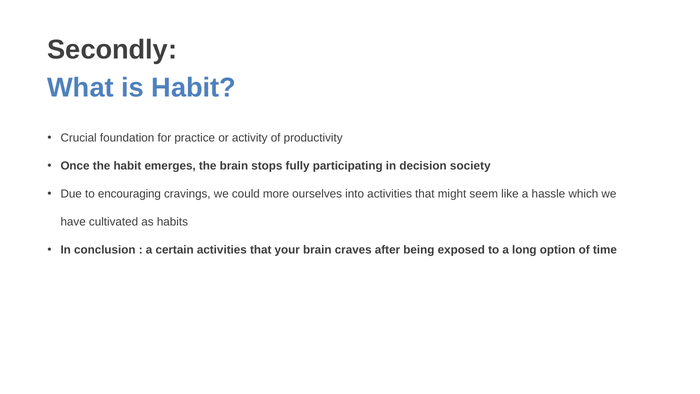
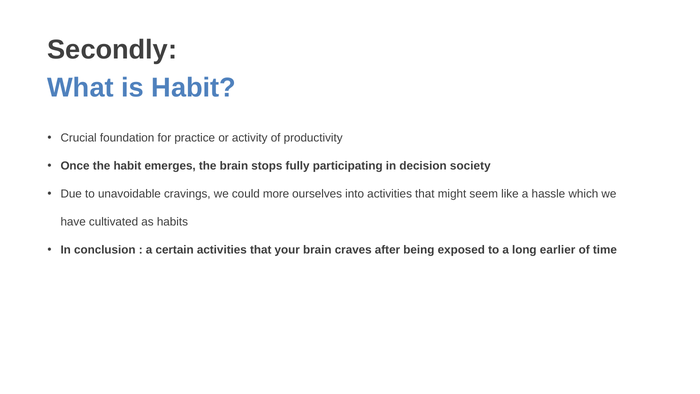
encouraging: encouraging -> unavoidable
option: option -> earlier
